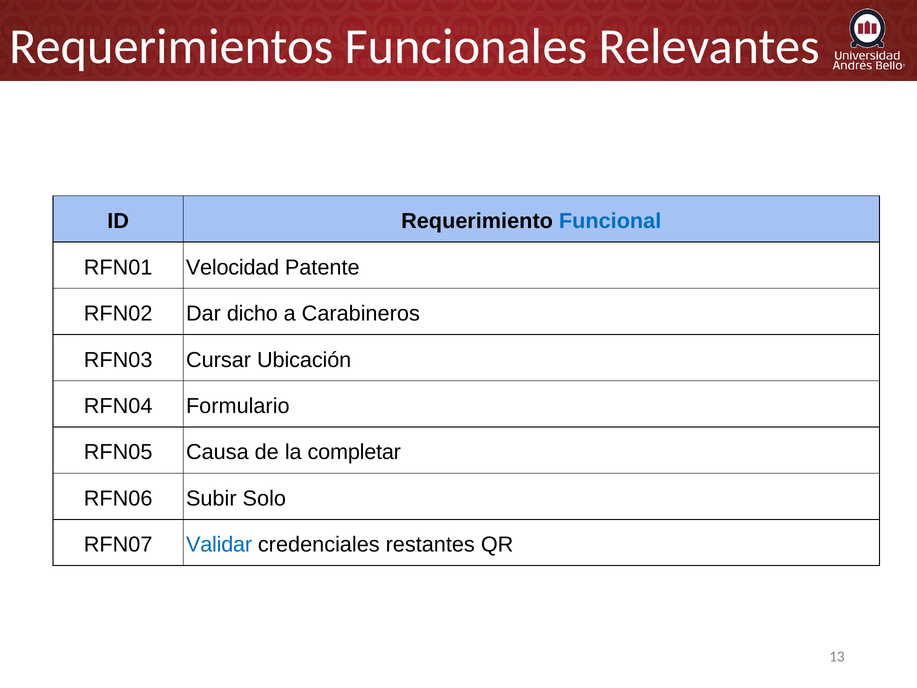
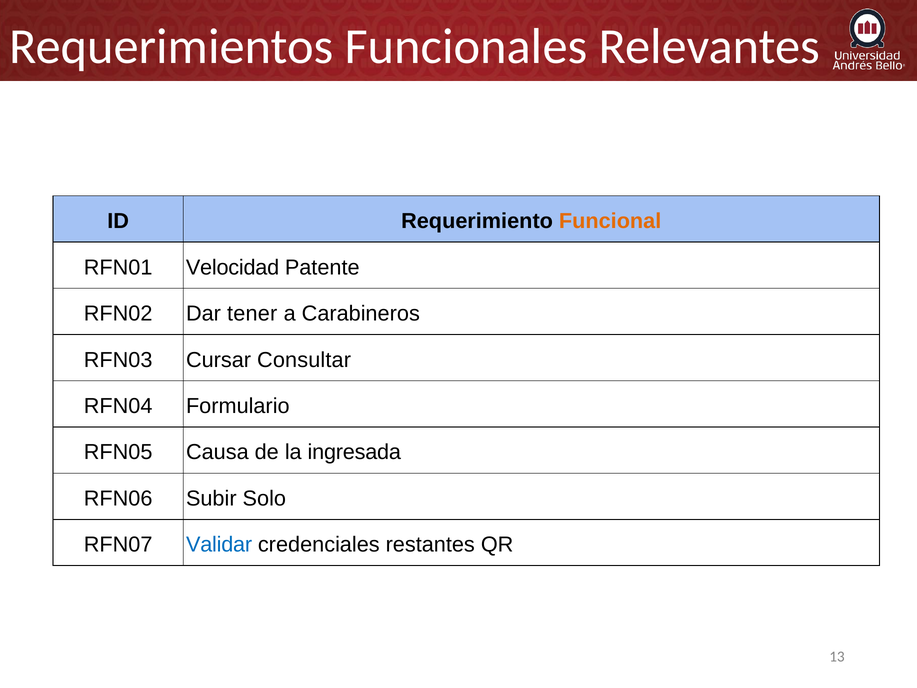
Funcional colour: blue -> orange
dicho: dicho -> tener
Ubicación: Ubicación -> Consultar
completar: completar -> ingresada
